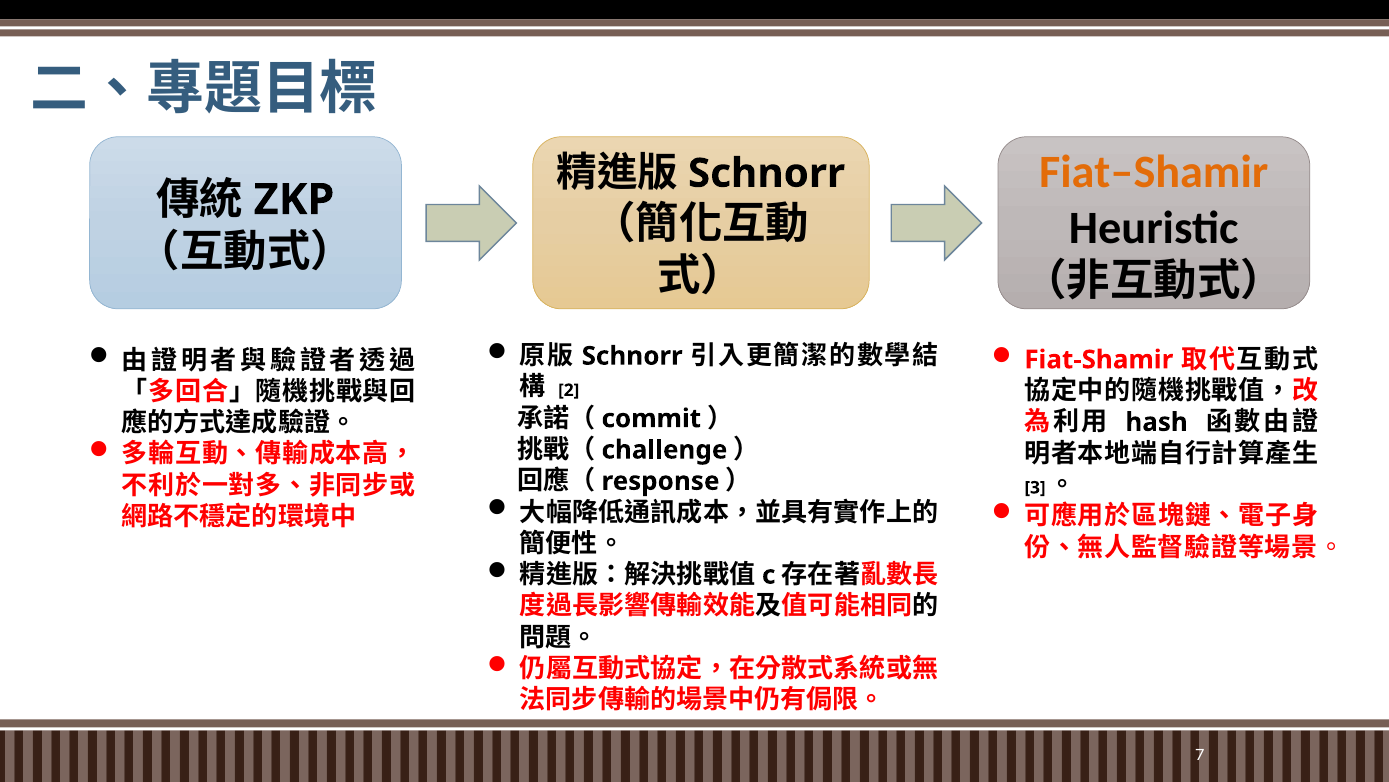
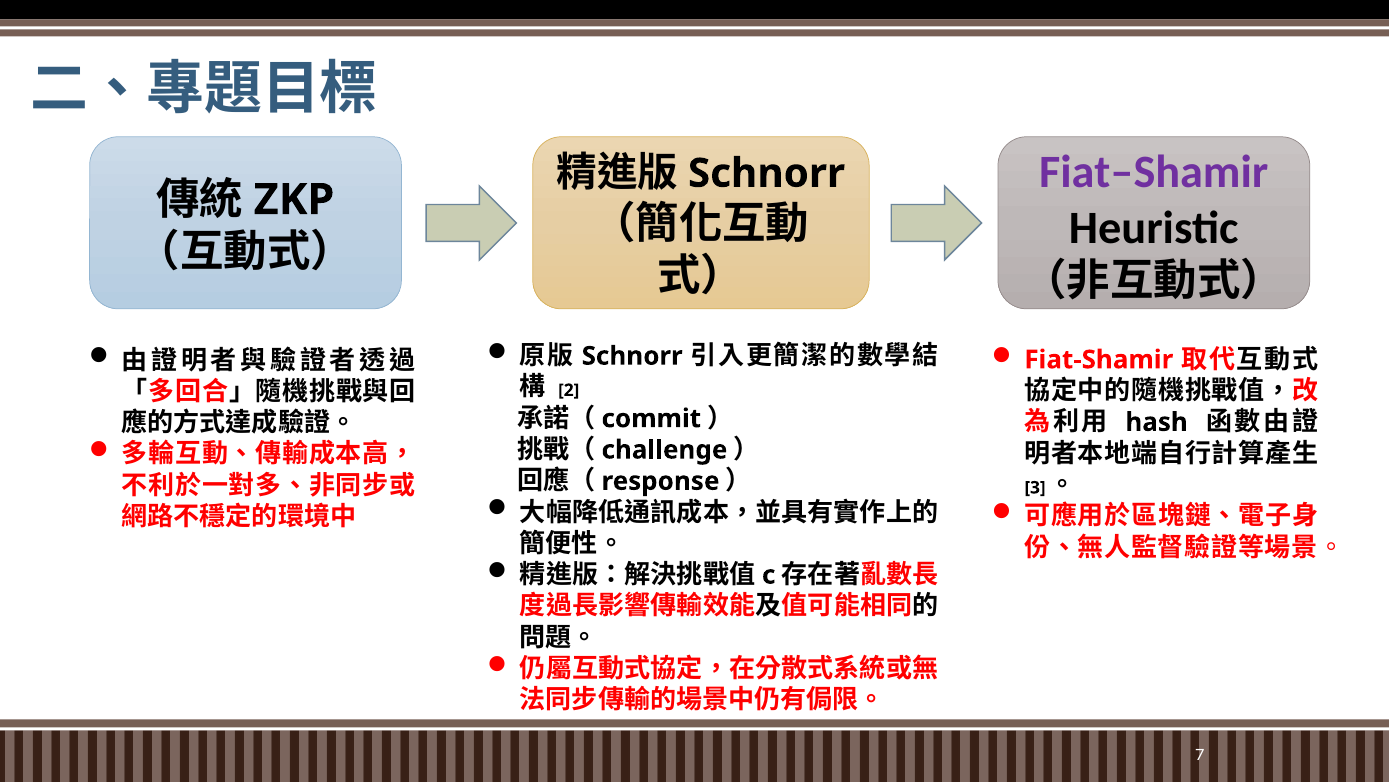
Fiat–Shamir colour: orange -> purple
